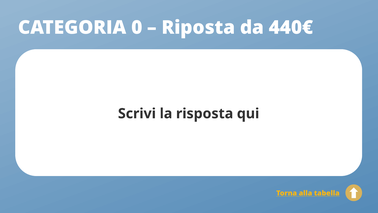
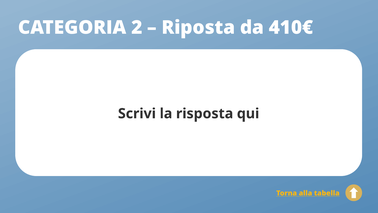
0: 0 -> 2
440€: 440€ -> 410€
